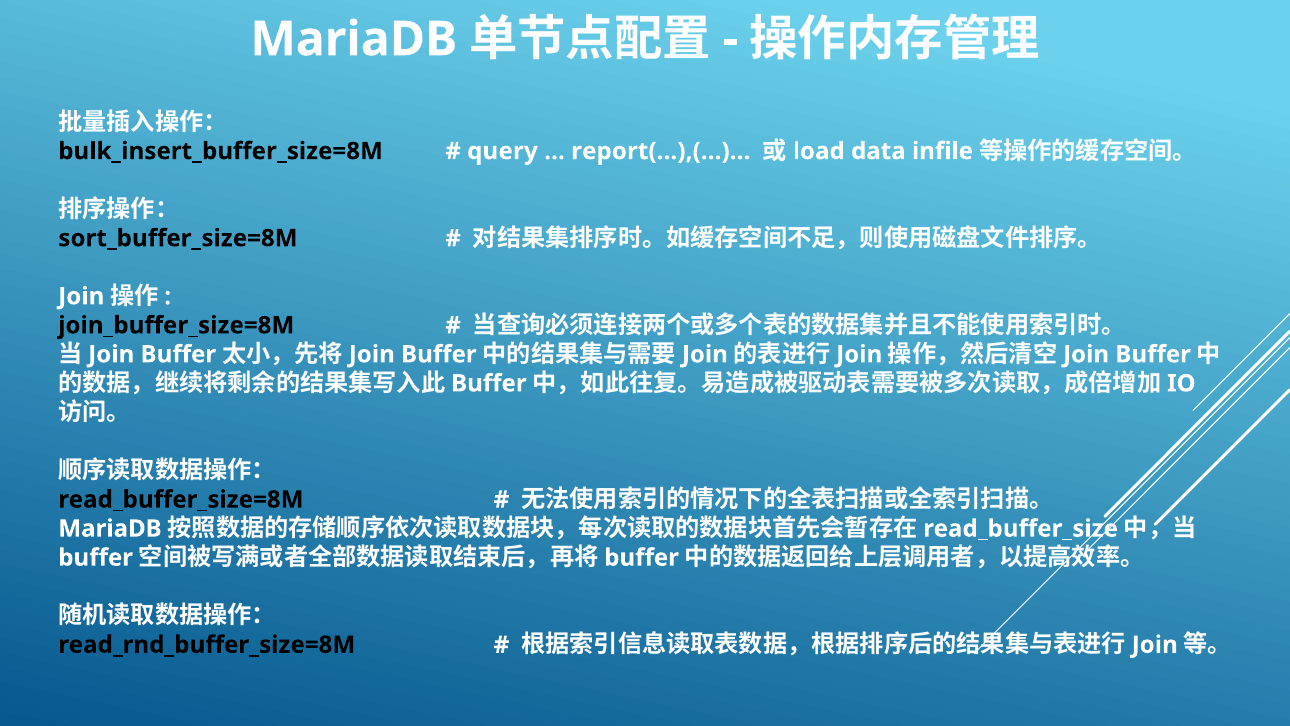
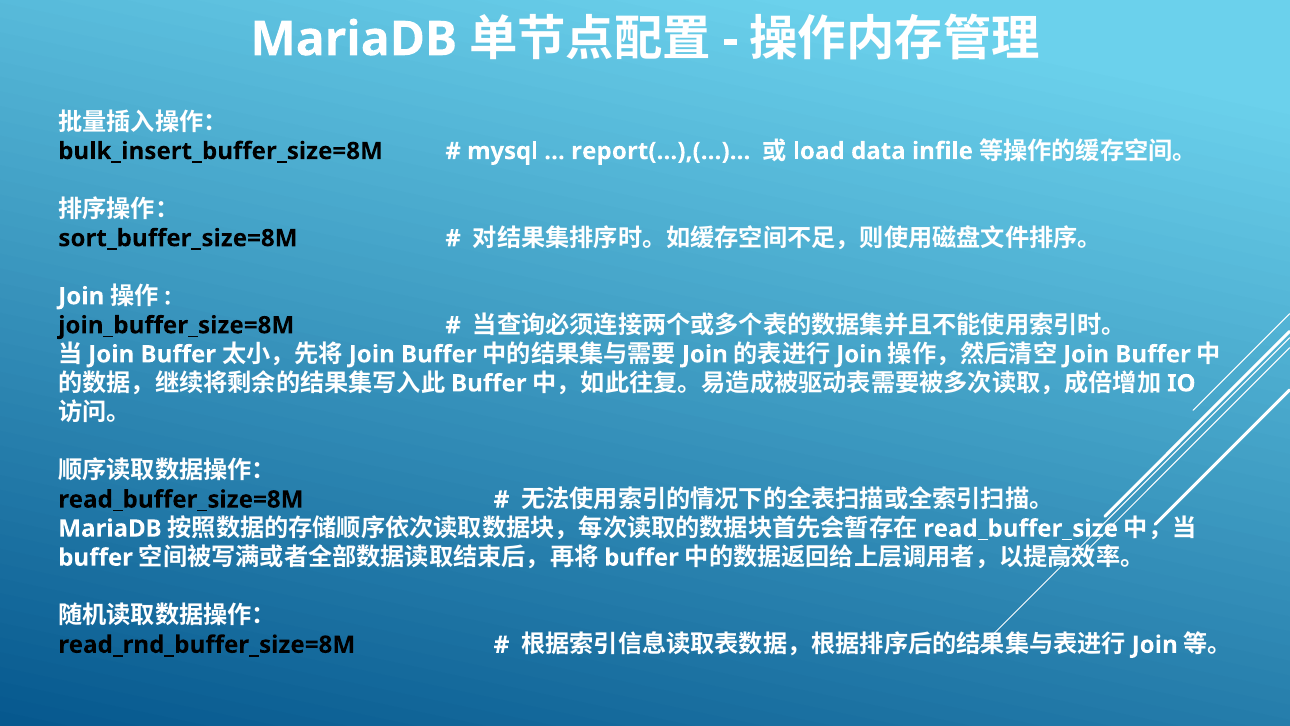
query: query -> mysql
